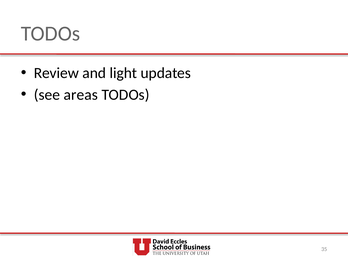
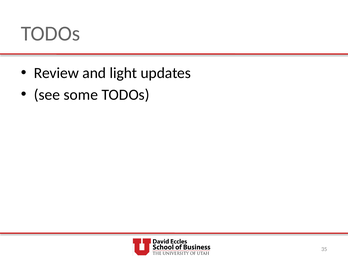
areas: areas -> some
